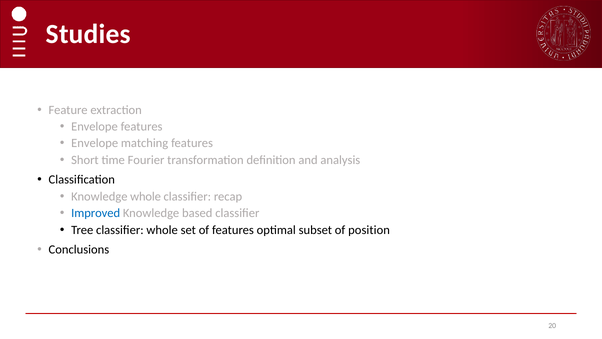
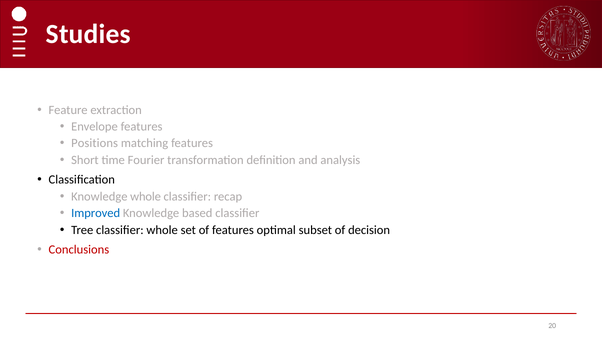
Envelope at (95, 143): Envelope -> Positions
position: position -> decision
Conclusions colour: black -> red
